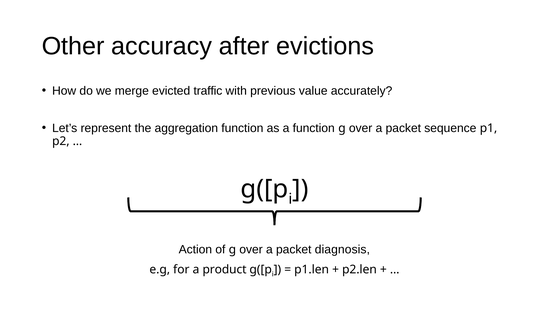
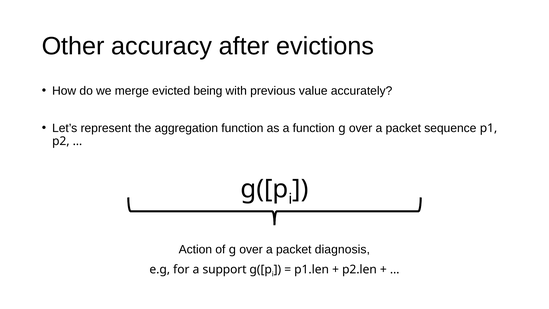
traffic: traffic -> being
product: product -> support
